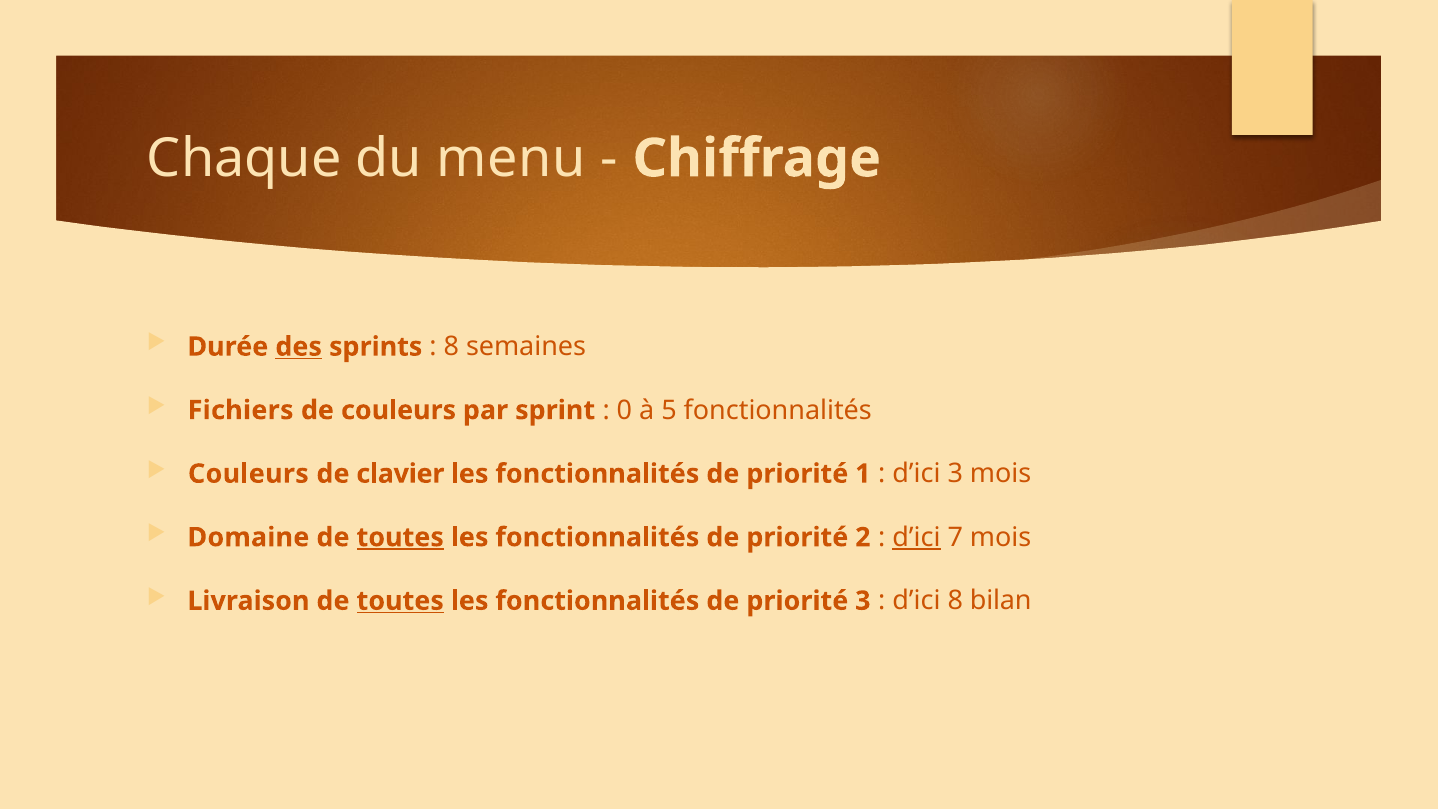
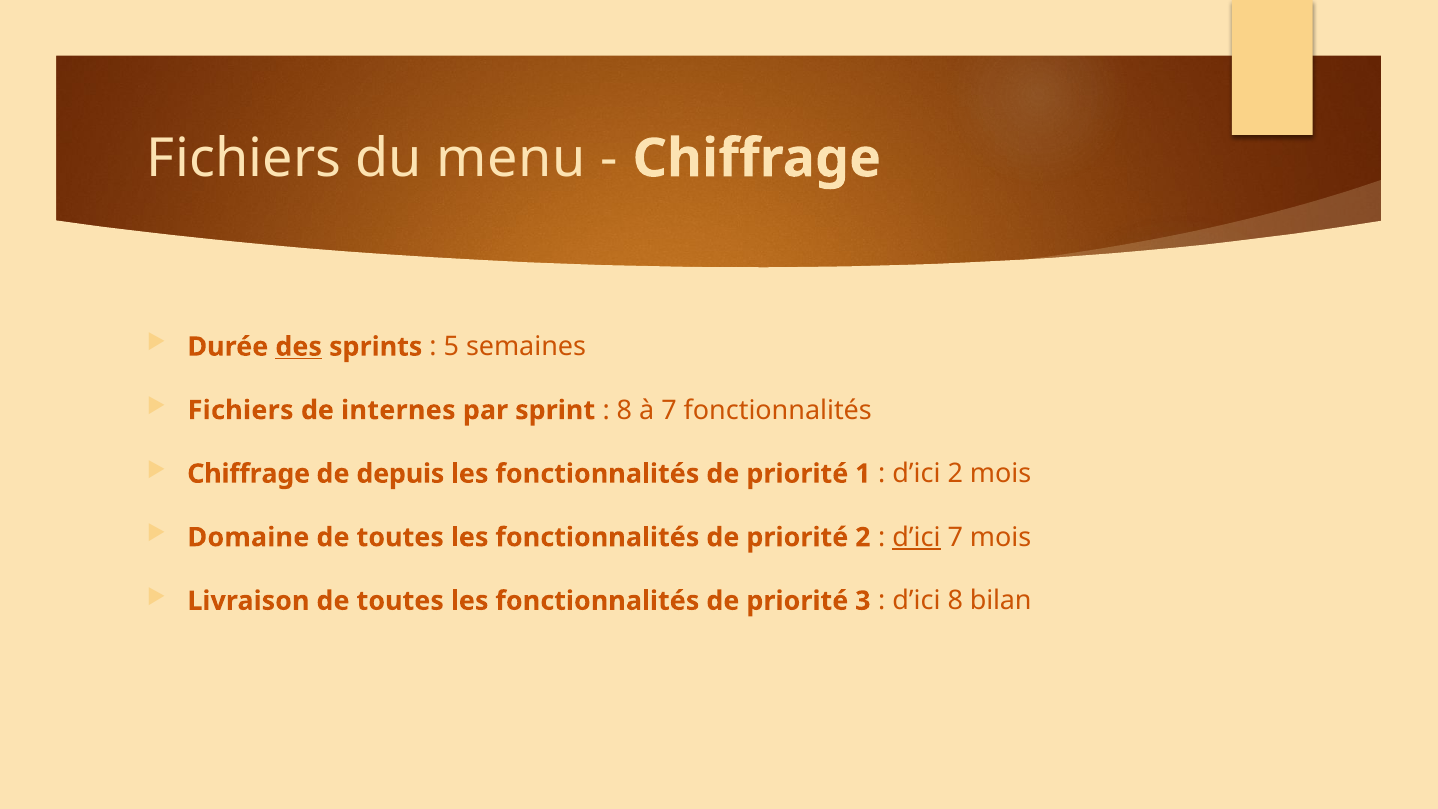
Chaque at (244, 158): Chaque -> Fichiers
8 at (451, 347): 8 -> 5
de couleurs: couleurs -> internes
0 at (624, 410): 0 -> 8
à 5: 5 -> 7
Couleurs at (248, 474): Couleurs -> Chiffrage
clavier: clavier -> depuis
d’ici 3: 3 -> 2
toutes at (400, 537) underline: present -> none
toutes at (400, 601) underline: present -> none
